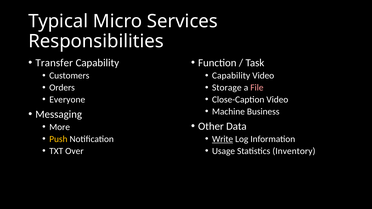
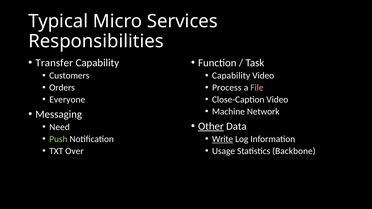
Storage: Storage -> Process
Business: Business -> Network
Other underline: none -> present
More: More -> Need
Push colour: yellow -> light green
Inventory: Inventory -> Backbone
